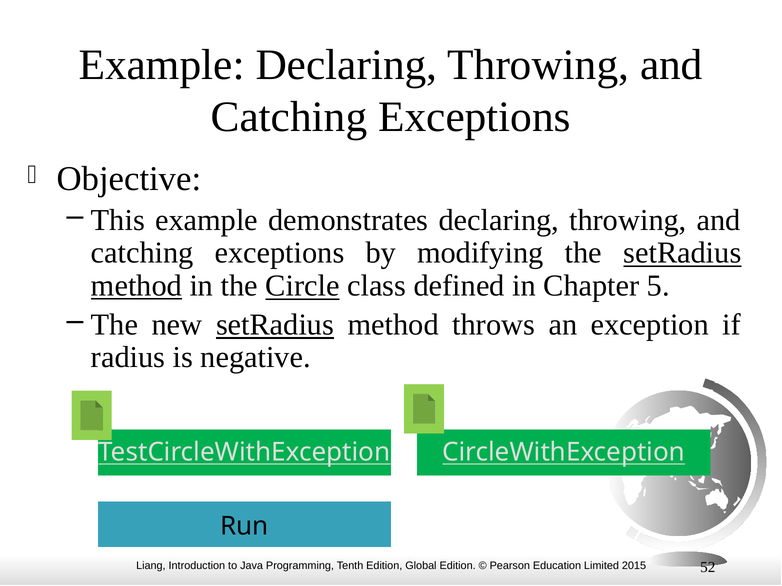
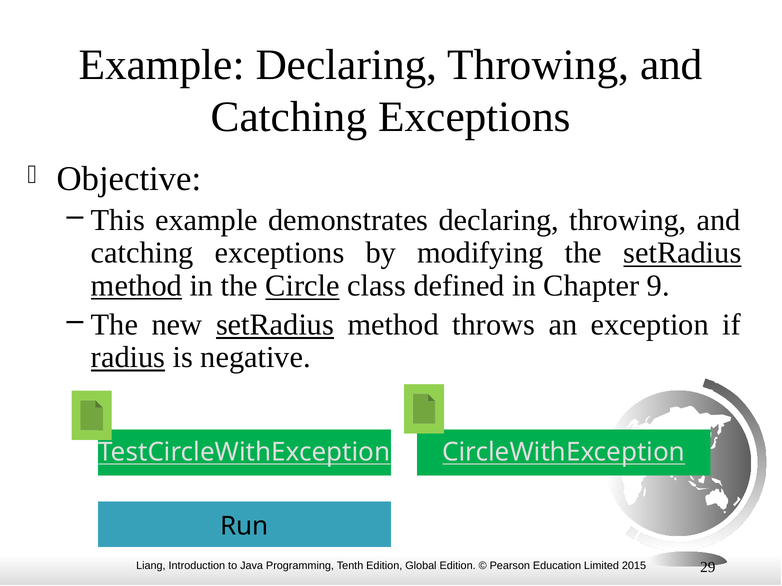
5: 5 -> 9
radius underline: none -> present
52: 52 -> 29
